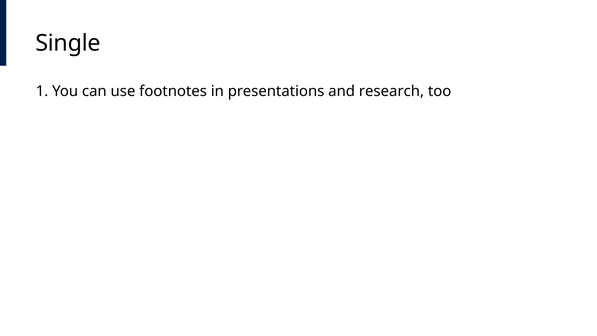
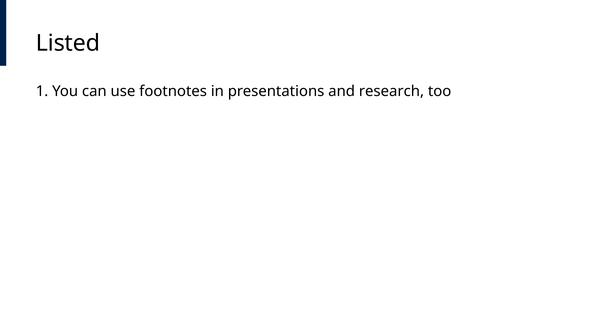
Single: Single -> Listed
